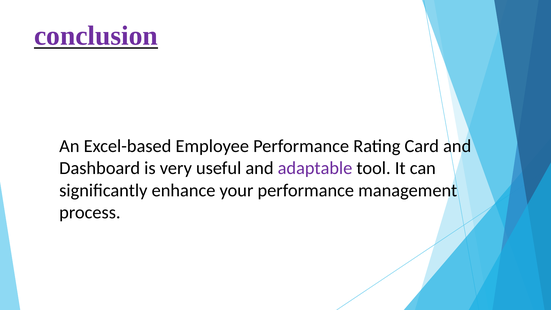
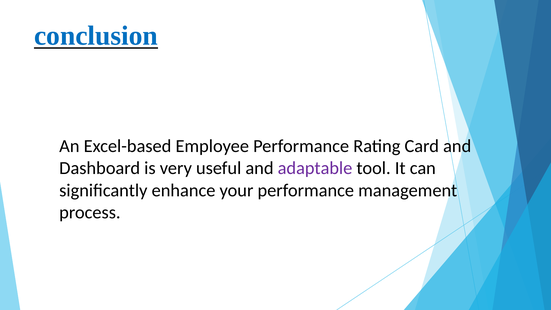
conclusion colour: purple -> blue
